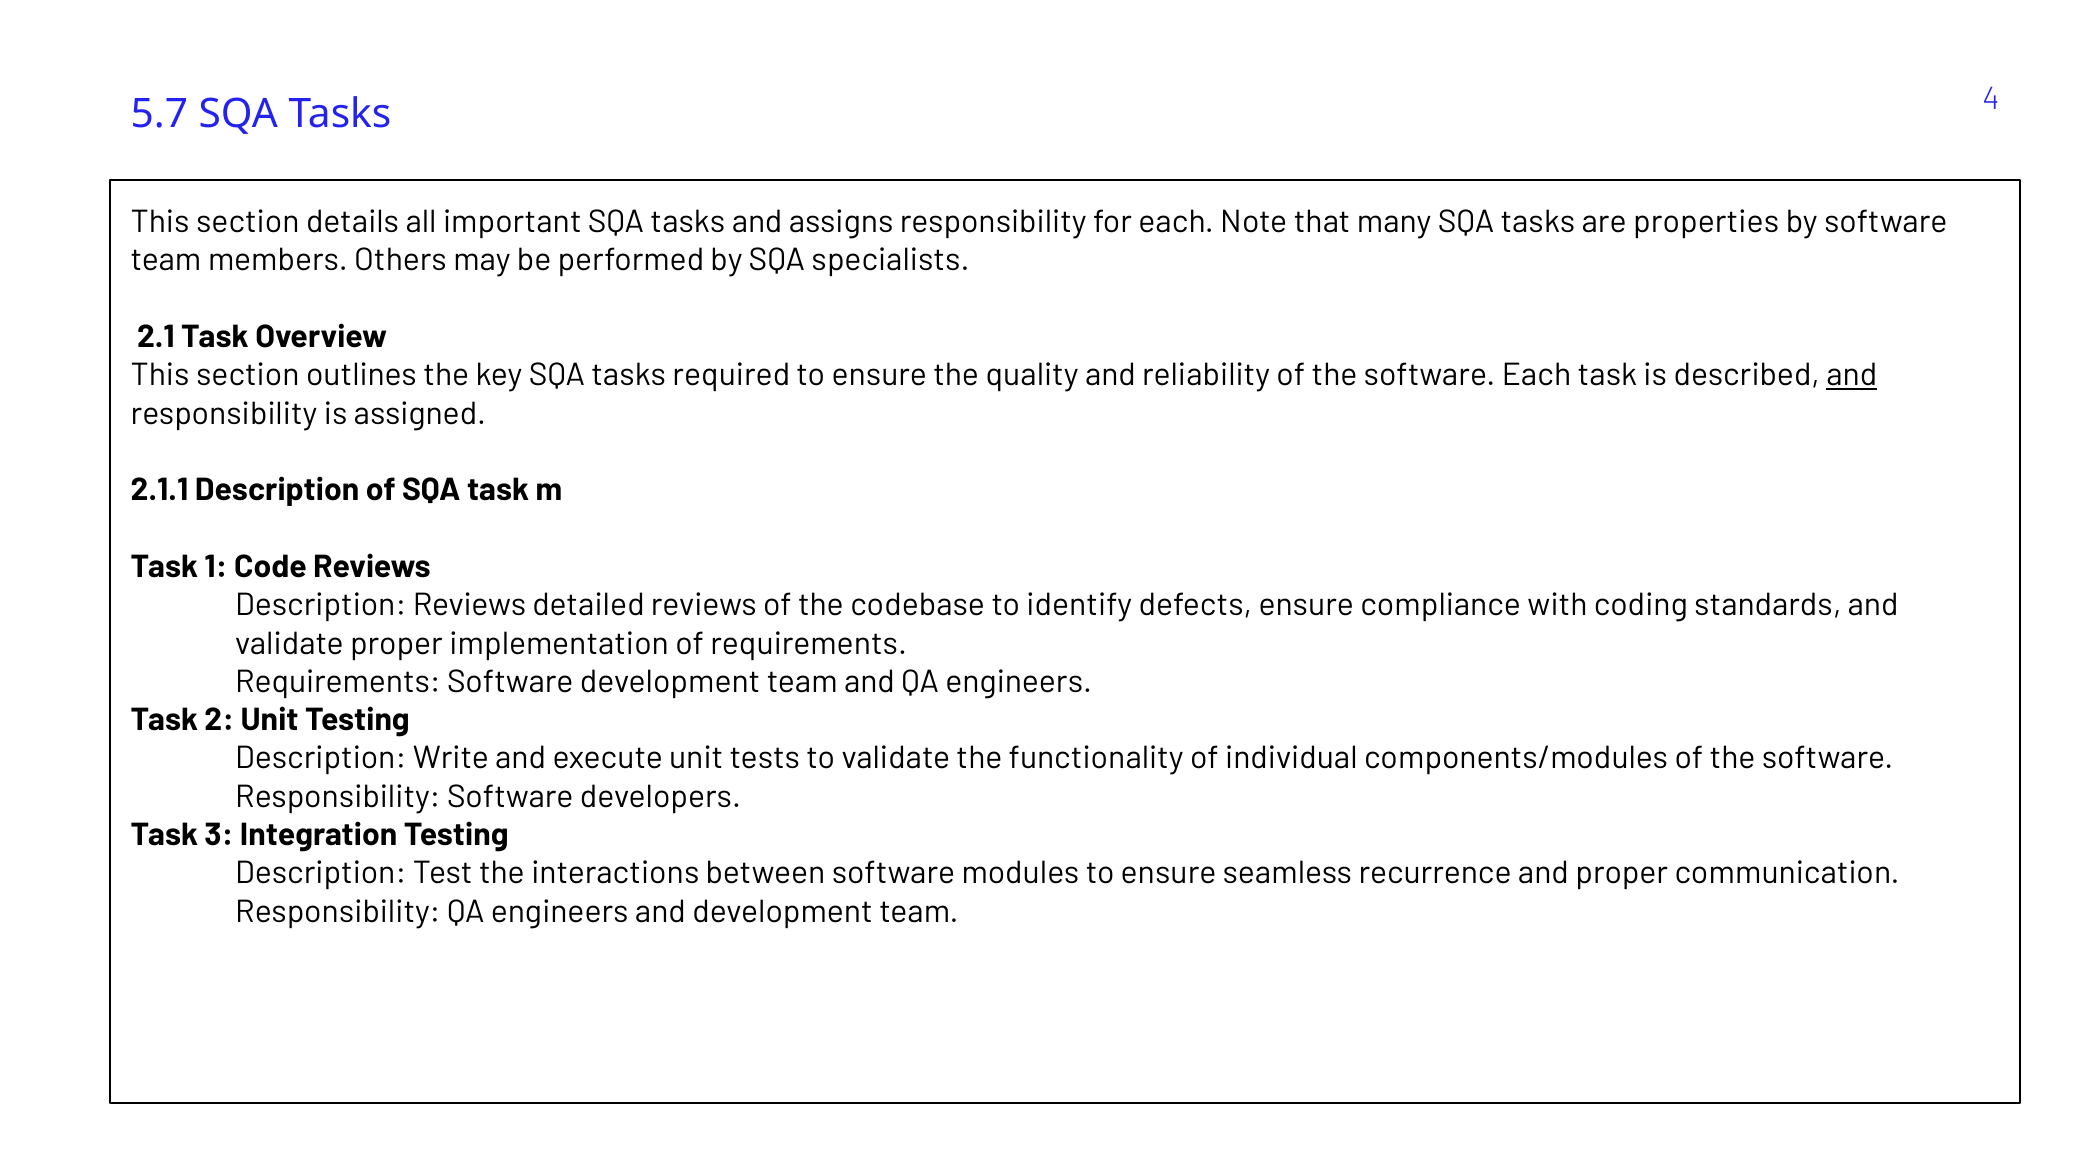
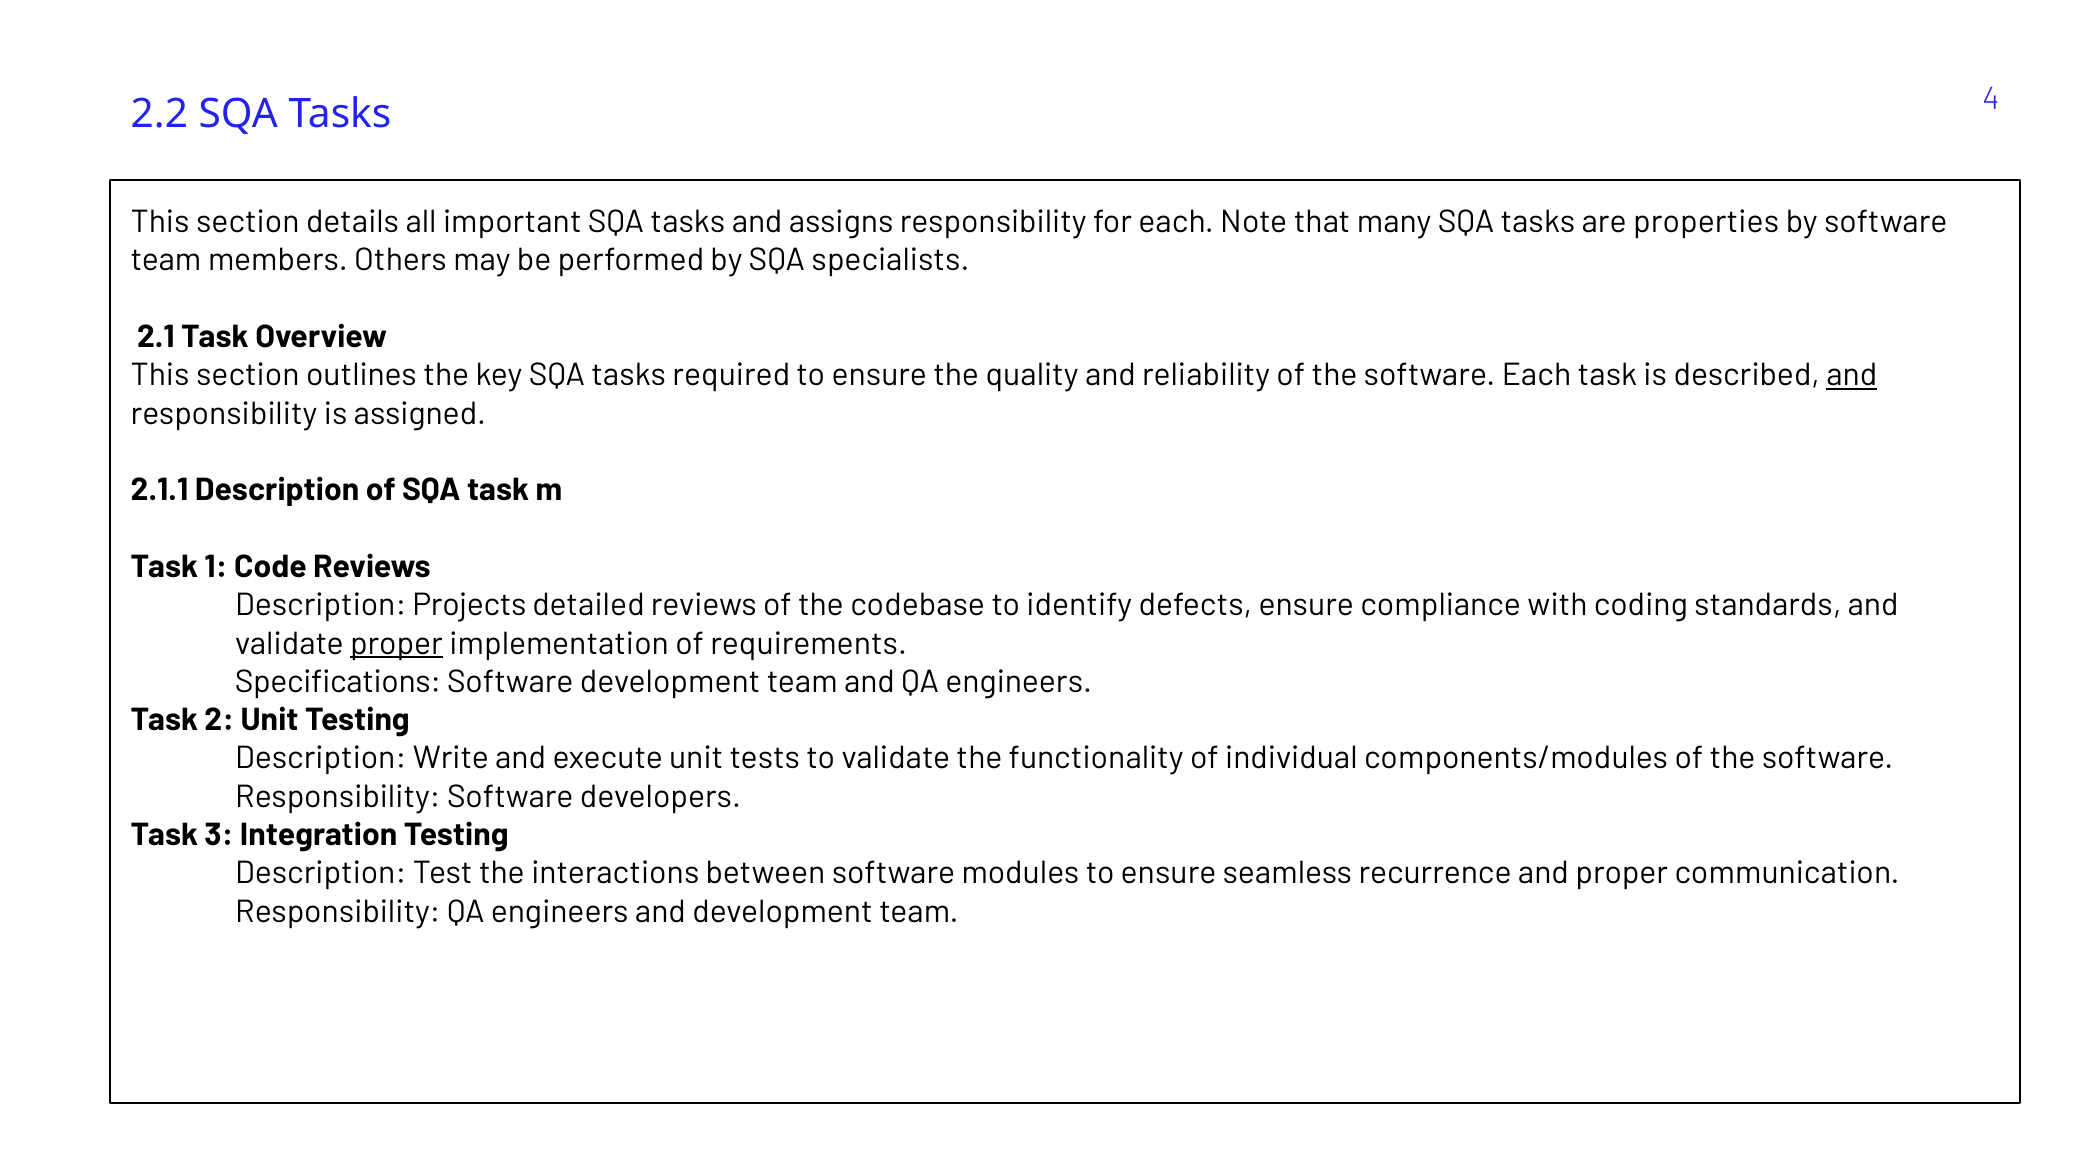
5.7: 5.7 -> 2.2
Description Reviews: Reviews -> Projects
proper at (396, 644) underline: none -> present
Requirements at (338, 682): Requirements -> Specifications
